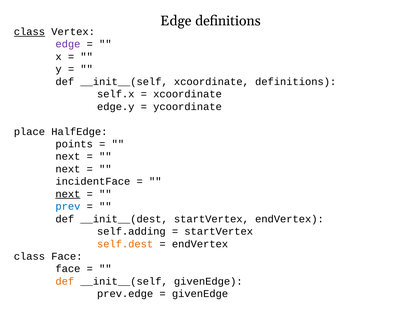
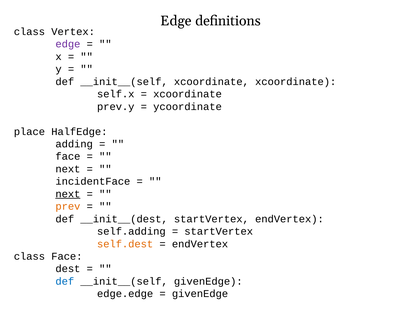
class at (29, 32) underline: present -> none
xcoordinate definitions: definitions -> xcoordinate
edge.y: edge.y -> prev.y
points: points -> adding
next at (68, 157): next -> face
prev colour: blue -> orange
face at (68, 269): face -> dest
def at (65, 281) colour: orange -> blue
prev.edge: prev.edge -> edge.edge
